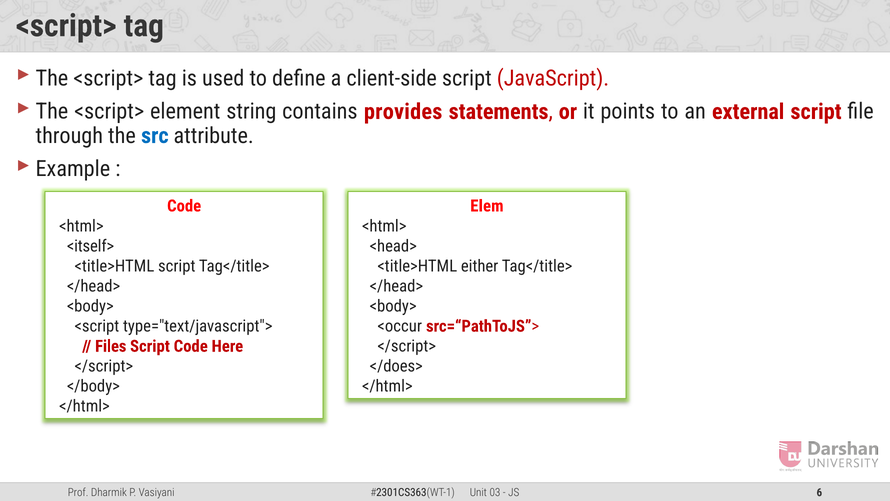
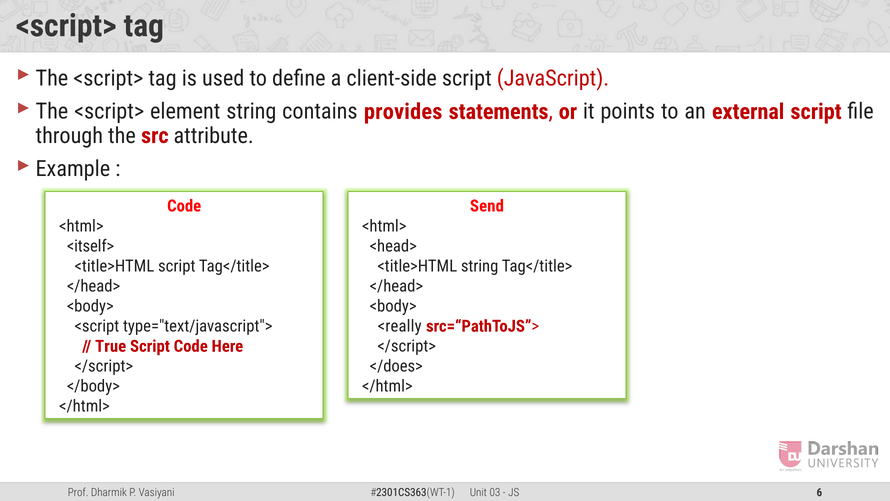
src colour: blue -> red
Elem: Elem -> Send
<title>HTML either: either -> string
<occur: <occur -> <really
Files: Files -> True
